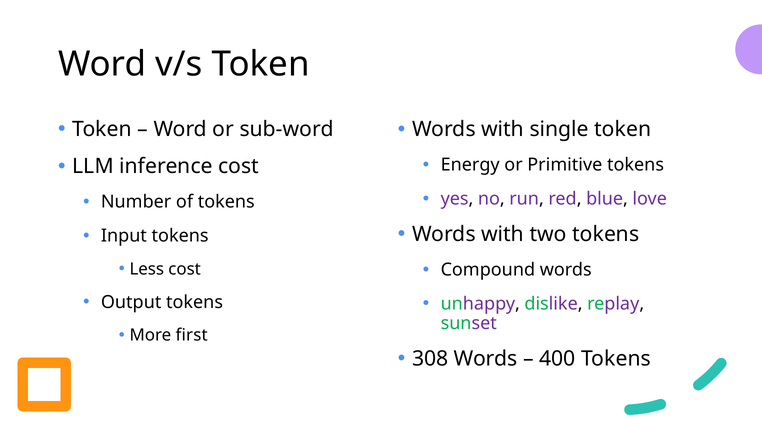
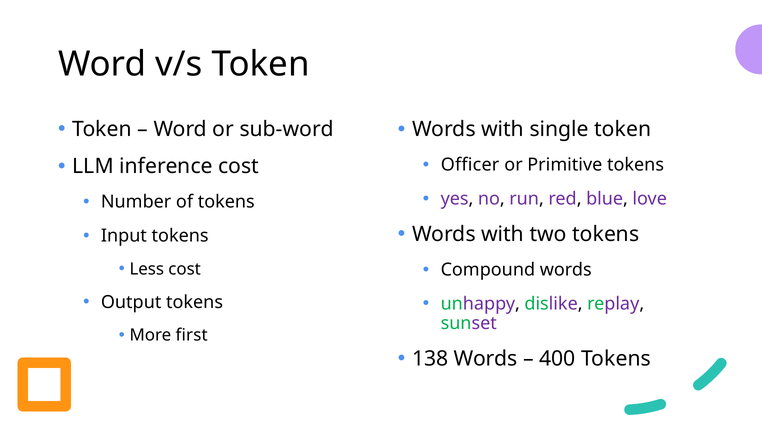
Energy: Energy -> Officer
308: 308 -> 138
